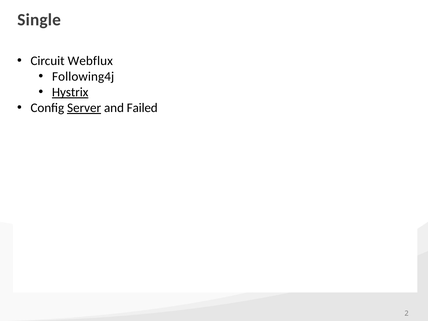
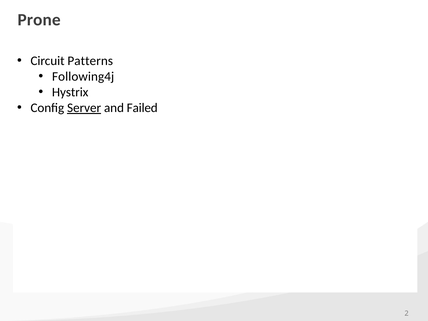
Single: Single -> Prone
Webflux: Webflux -> Patterns
Hystrix underline: present -> none
